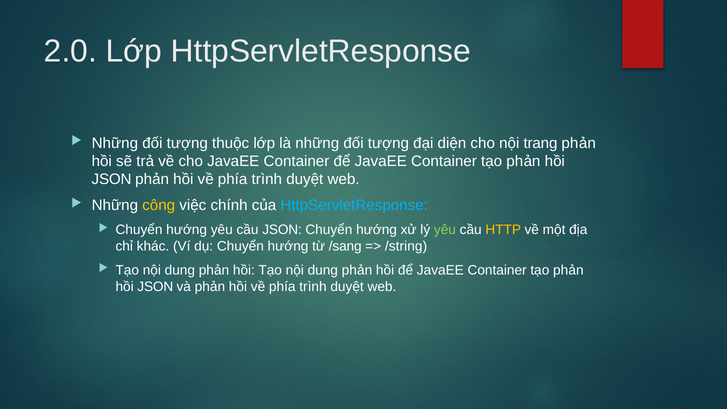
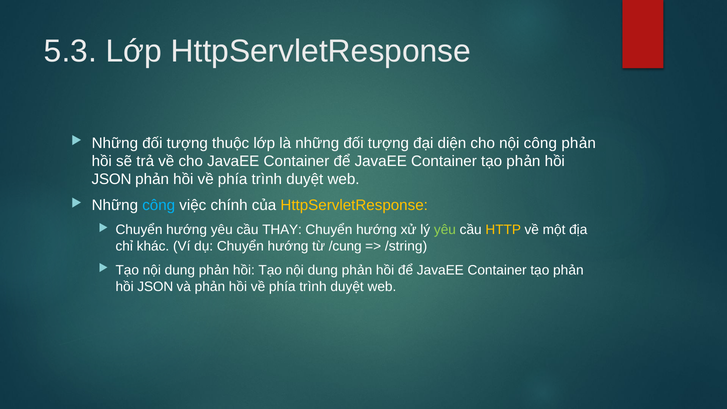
2.0: 2.0 -> 5.3
nội trang: trang -> công
công at (159, 205) colour: yellow -> light blue
HttpServletResponse at (354, 205) colour: light blue -> yellow
cầu JSON: JSON -> THAY
/sang: /sang -> /cung
